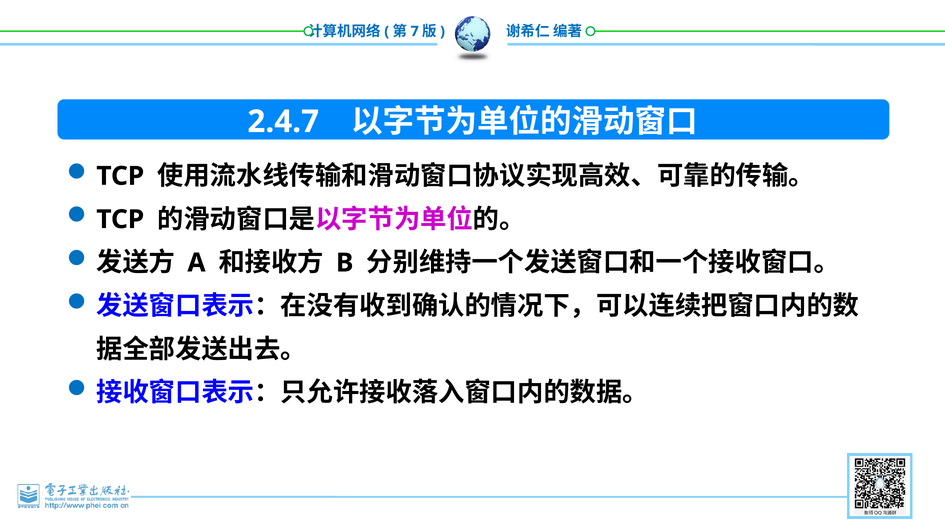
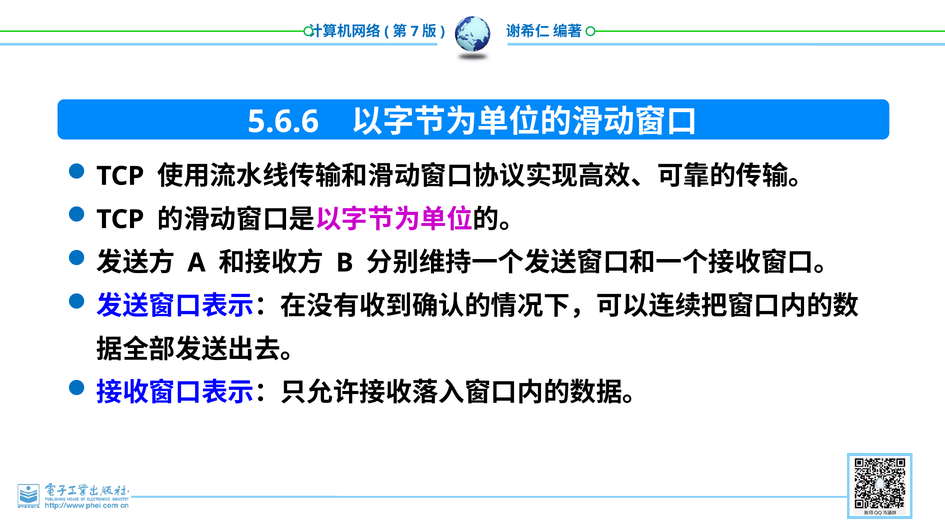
2.4.7: 2.4.7 -> 5.6.6
